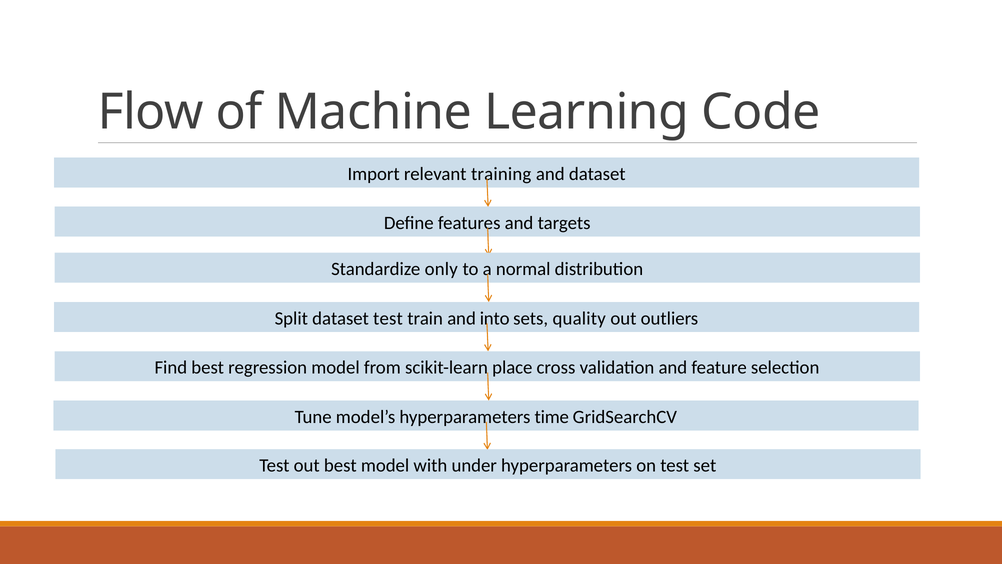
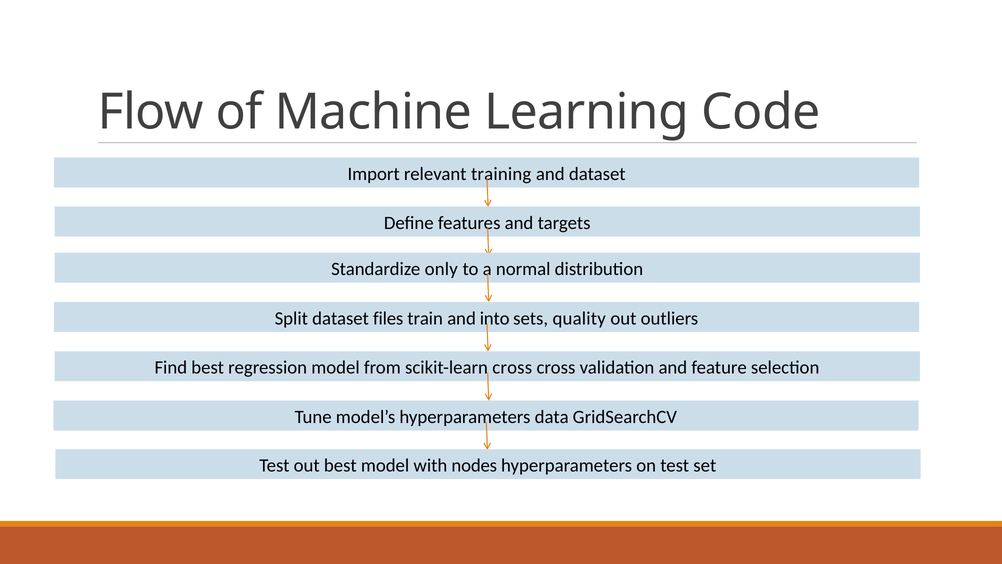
dataset test: test -> files
scikit-learn place: place -> cross
time: time -> data
under: under -> nodes
